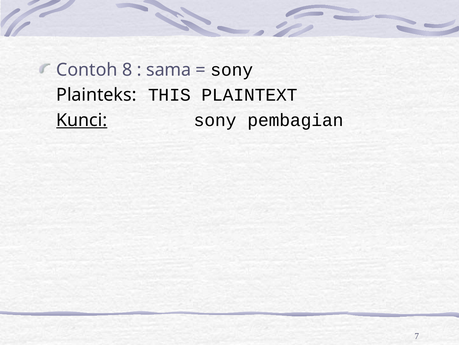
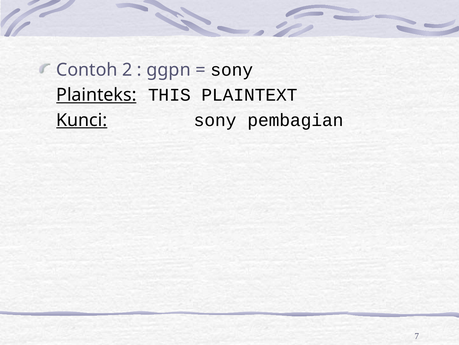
8: 8 -> 2
sama: sama -> ggpn
Plainteks underline: none -> present
